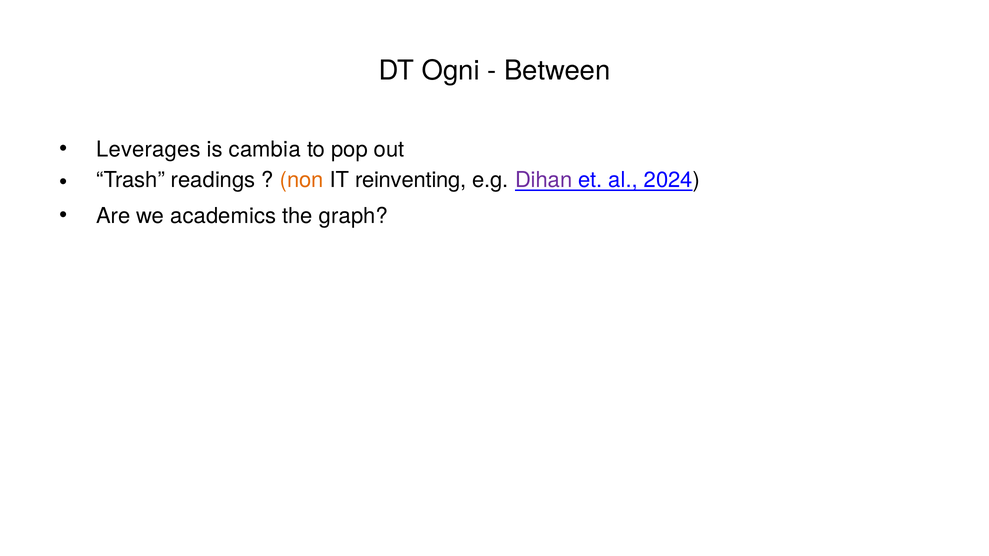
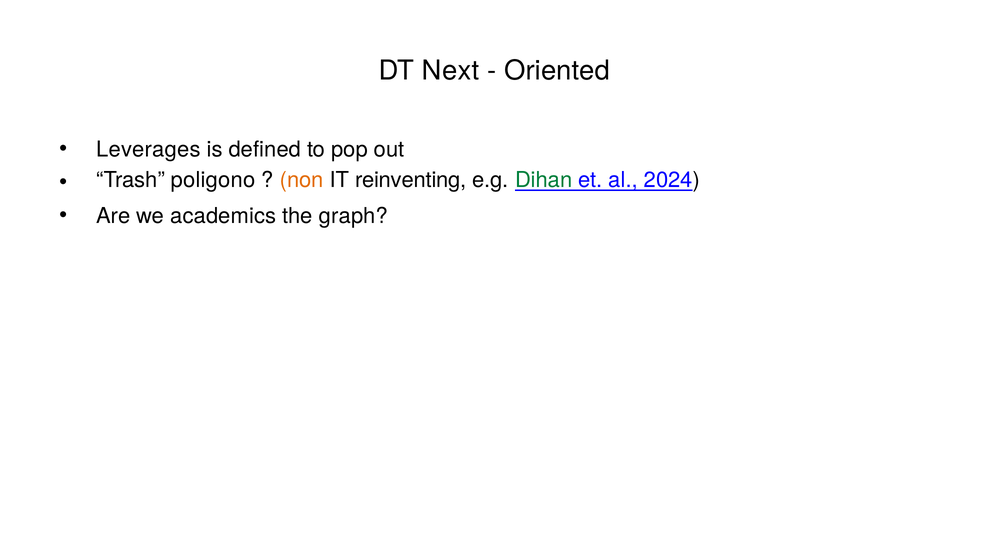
Ogni: Ogni -> Next
Between: Between -> Oriented
cambia: cambia -> defined
readings: readings -> poligono
Dihan colour: purple -> green
